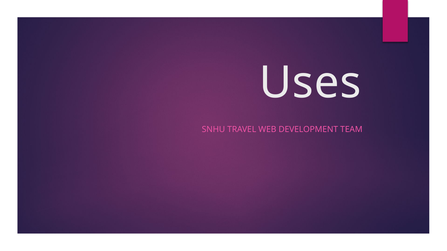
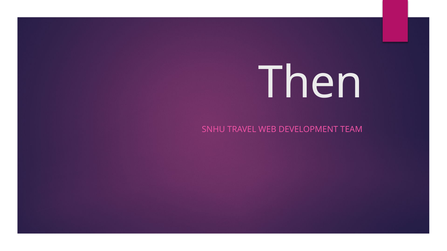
Uses: Uses -> Then
